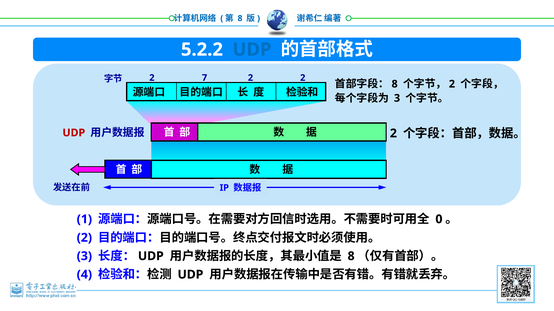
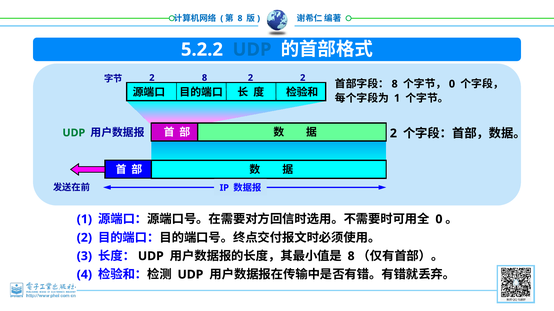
2 7: 7 -> 8
2 at (452, 84): 2 -> 0
3 at (397, 98): 3 -> 1
UDP at (74, 133) colour: red -> green
